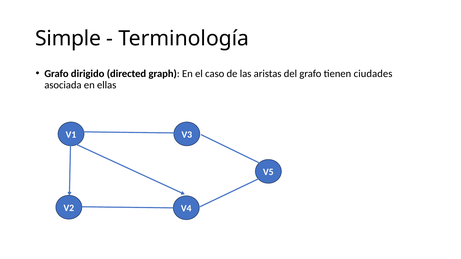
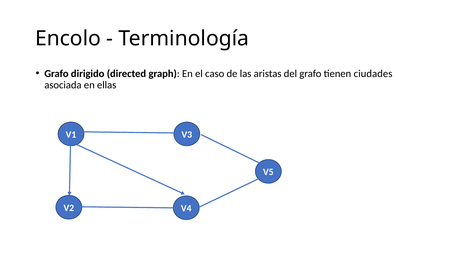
Simple: Simple -> Encolo
